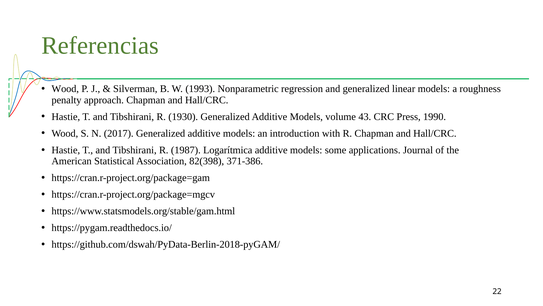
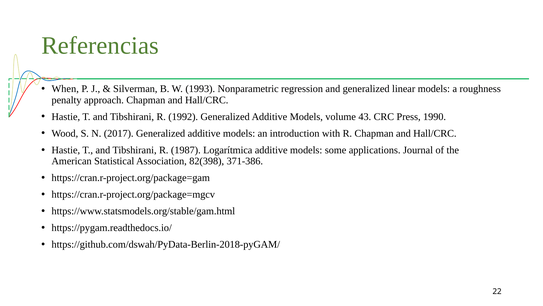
Wood at (65, 89): Wood -> When
1930: 1930 -> 1992
